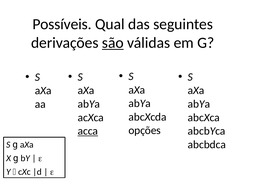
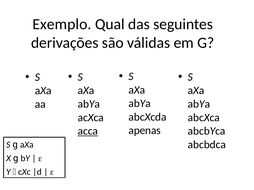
Possíveis: Possíveis -> Exemplo
são underline: present -> none
opções: opções -> apenas
